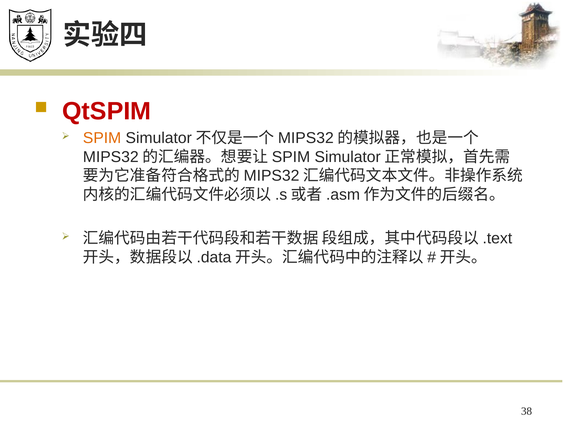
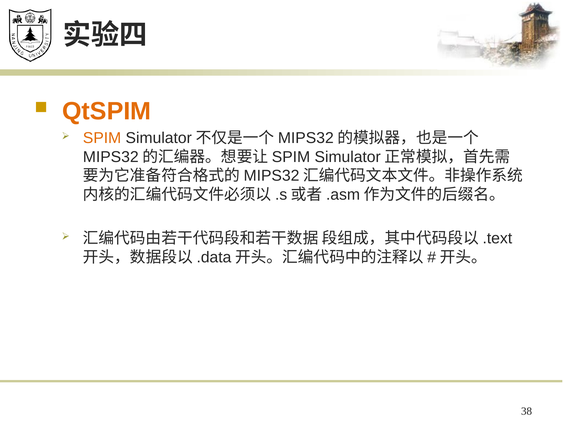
QtSPIM colour: red -> orange
